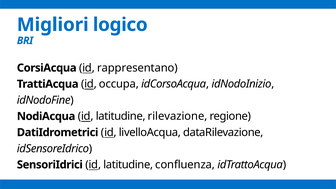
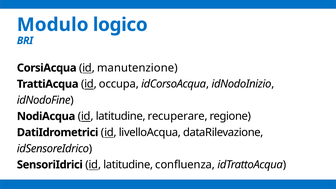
Migliori: Migliori -> Modulo
rappresentano: rappresentano -> manutenzione
rilevazione: rilevazione -> recuperare
